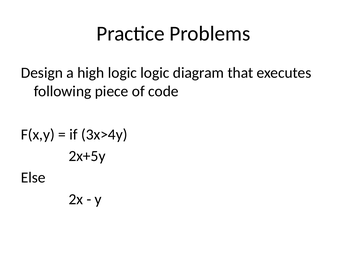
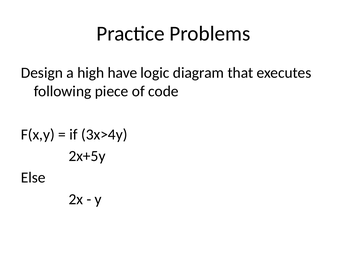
high logic: logic -> have
